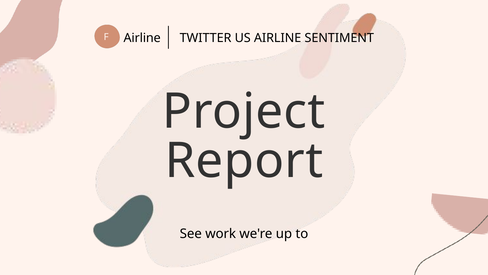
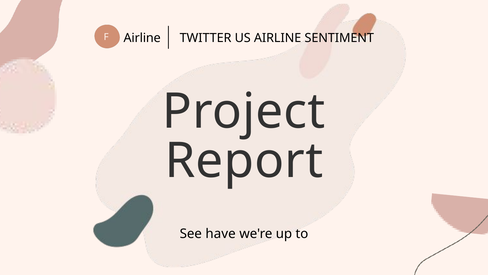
work: work -> have
